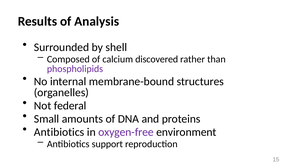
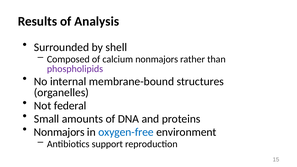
calcium discovered: discovered -> nonmajors
Antibiotics at (59, 132): Antibiotics -> Nonmajors
oxygen-free colour: purple -> blue
